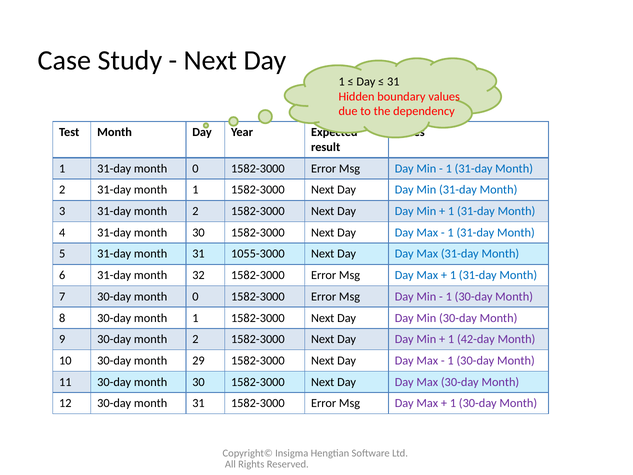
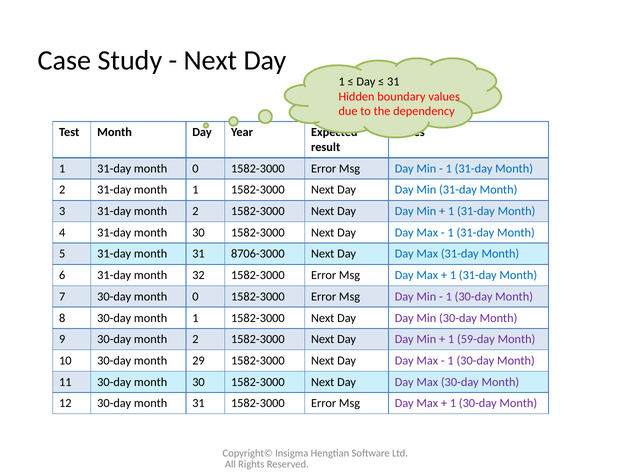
1055-3000: 1055-3000 -> 8706-3000
42-day: 42-day -> 59-day
